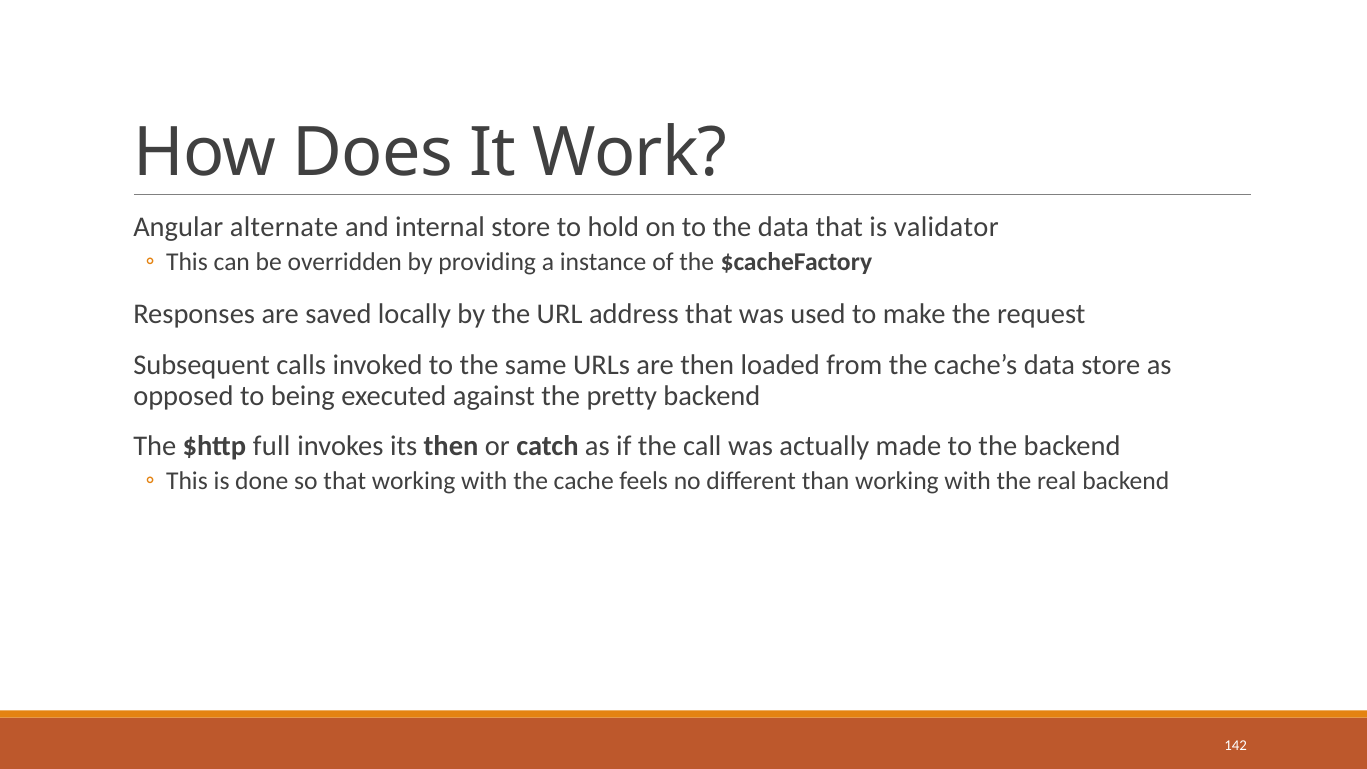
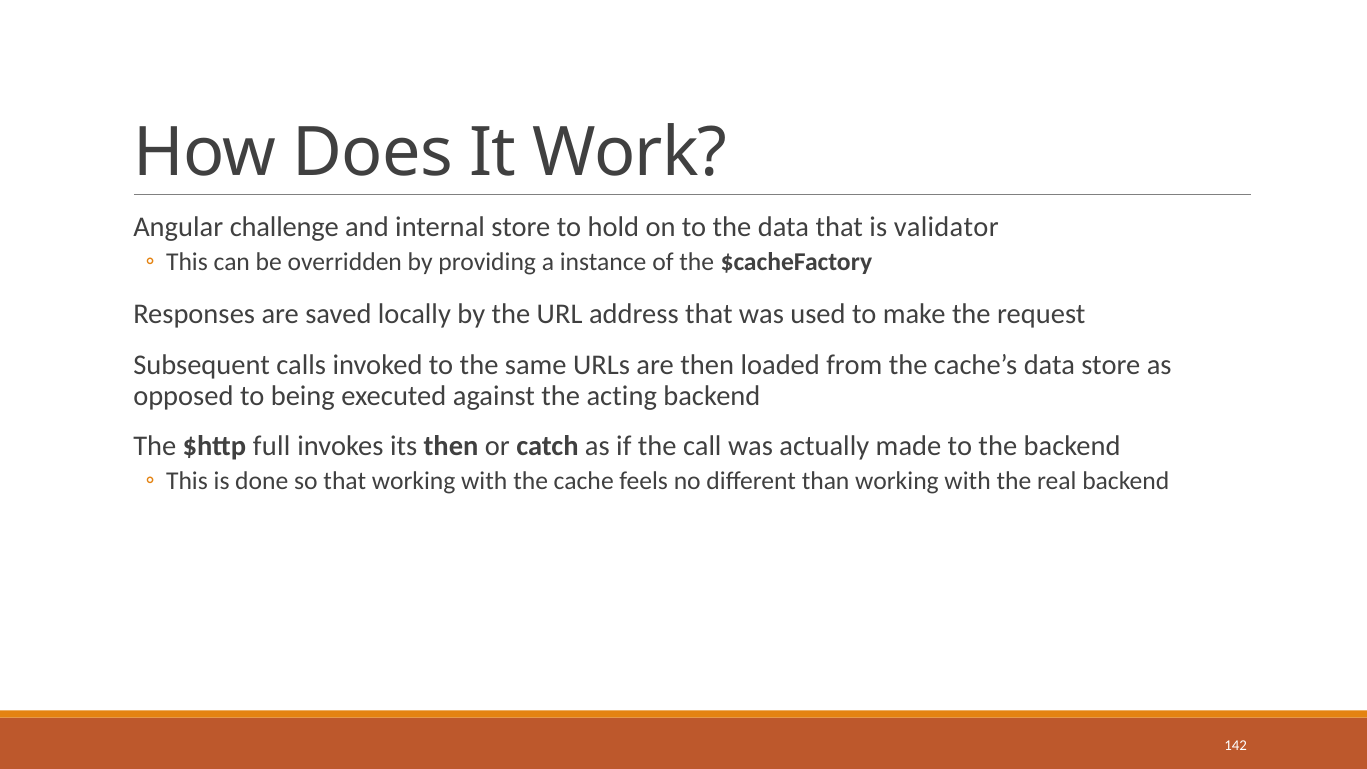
alternate: alternate -> challenge
pretty: pretty -> acting
